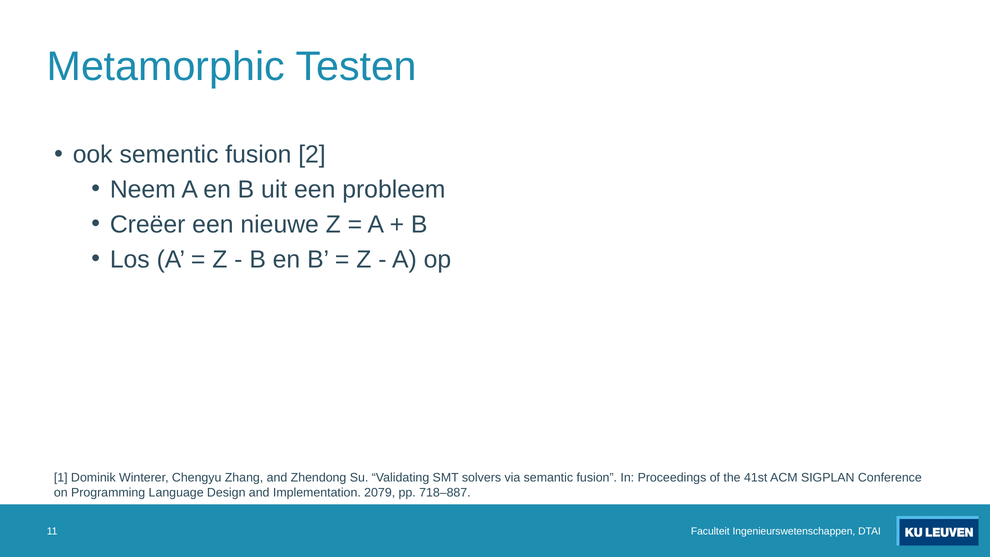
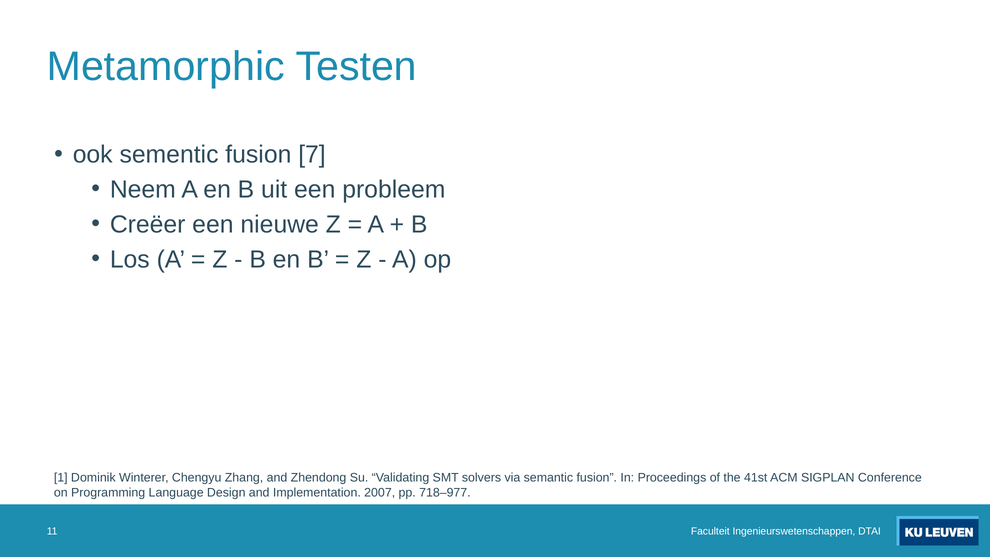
2: 2 -> 7
2079: 2079 -> 2007
718–887: 718–887 -> 718–977
